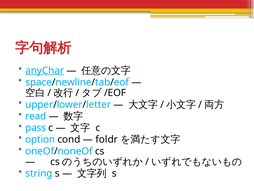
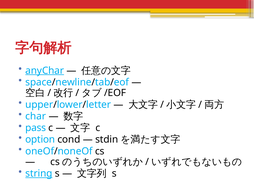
read: read -> char
foldr: foldr -> stdin
string underline: none -> present
